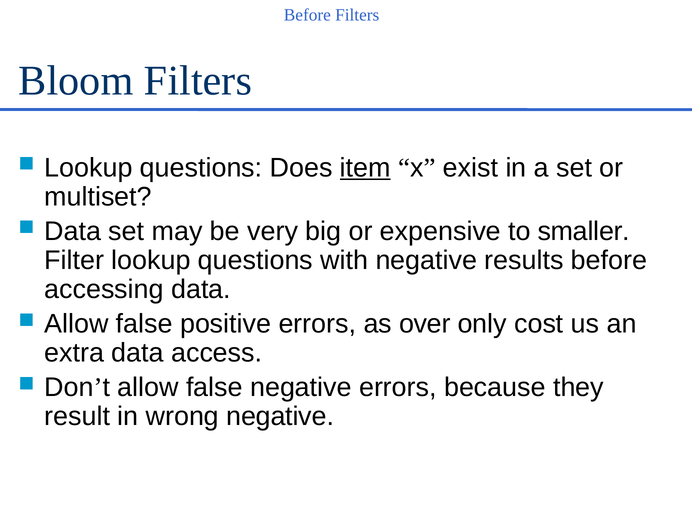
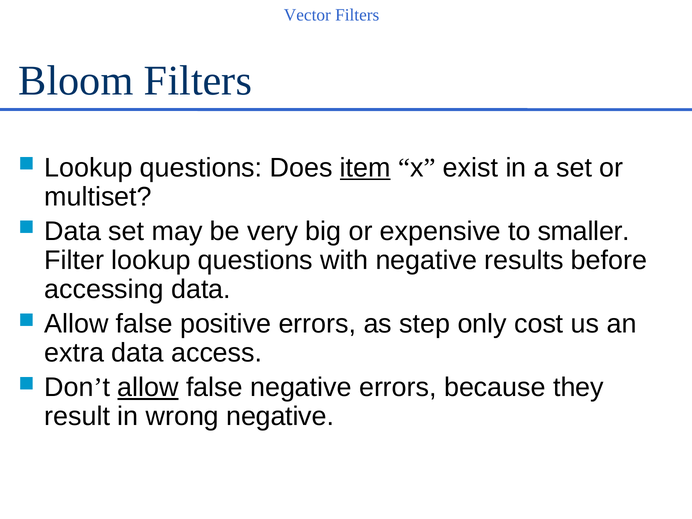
Before at (307, 15): Before -> Vector
over: over -> step
allow at (148, 387) underline: none -> present
